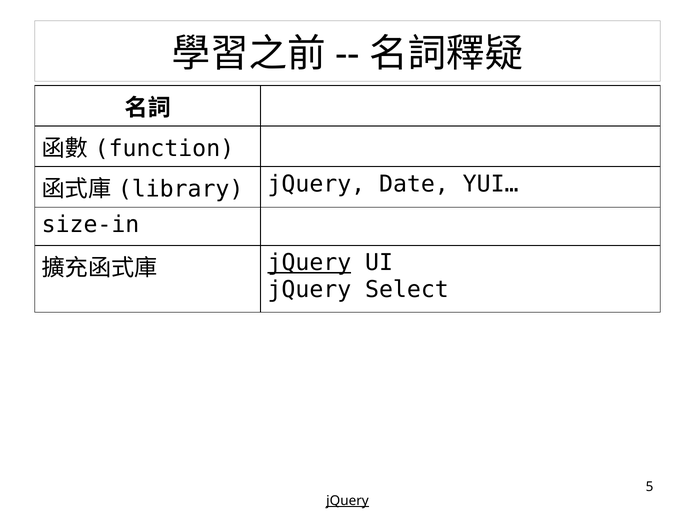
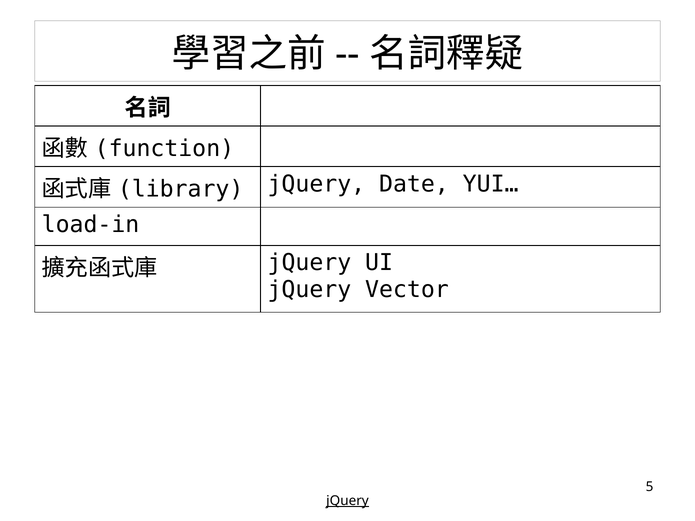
size-in: size-in -> load-in
jQuery at (309, 263) underline: present -> none
Select: Select -> Vector
